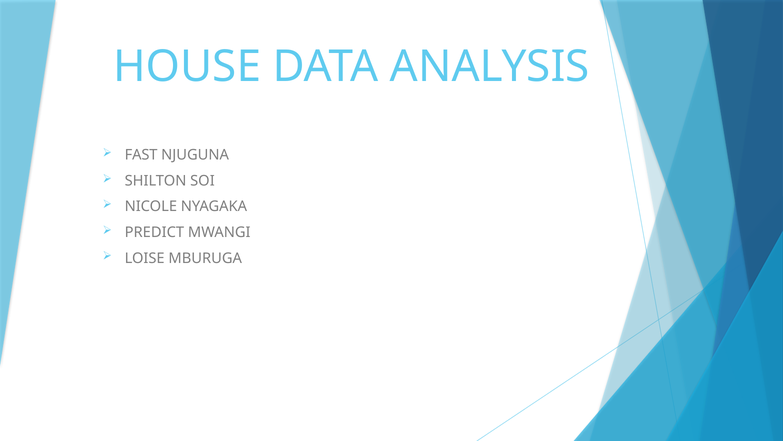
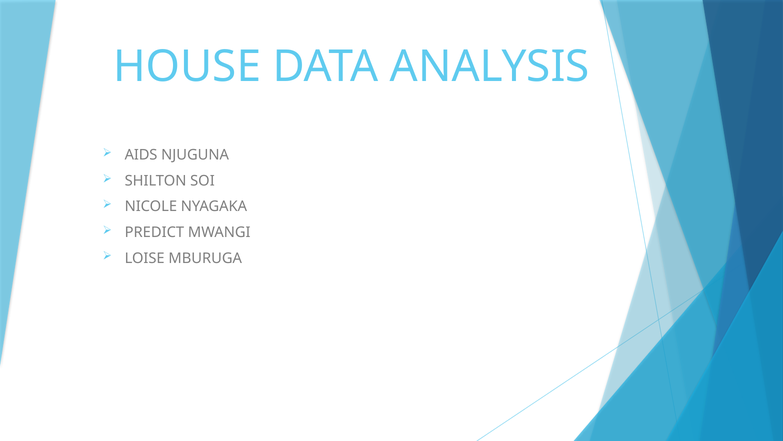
FAST: FAST -> AIDS
